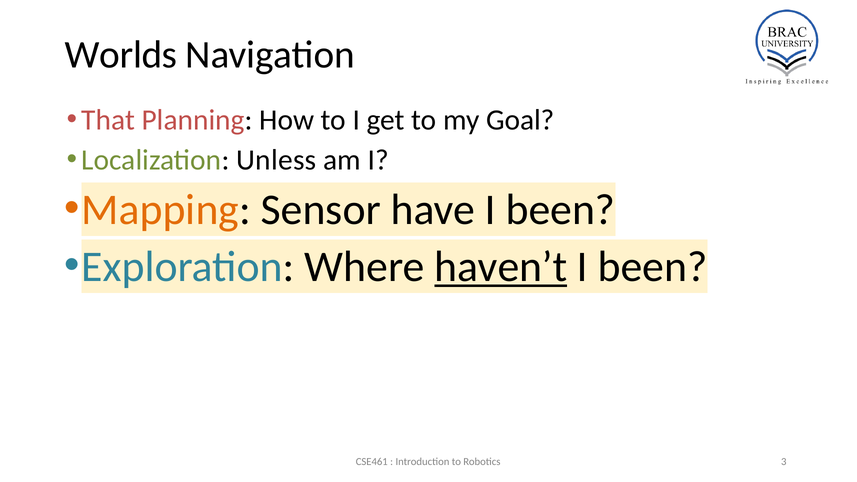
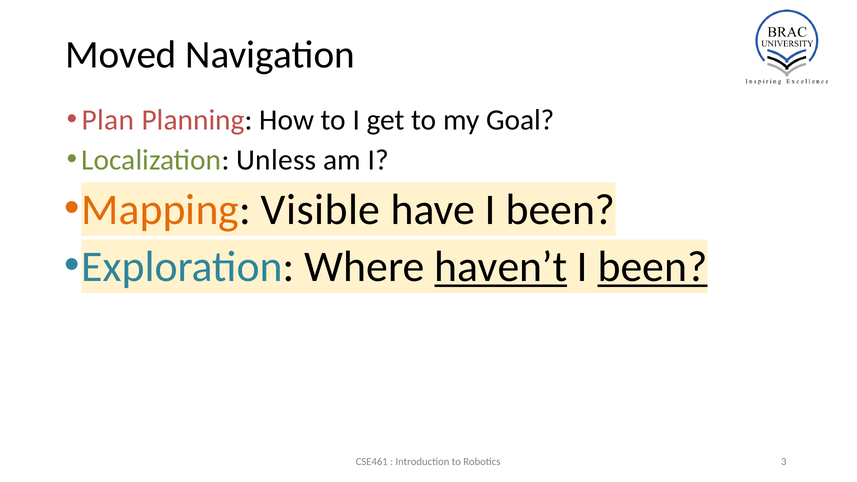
Worlds: Worlds -> Moved
That: That -> Plan
Sensor: Sensor -> Visible
been at (653, 267) underline: none -> present
